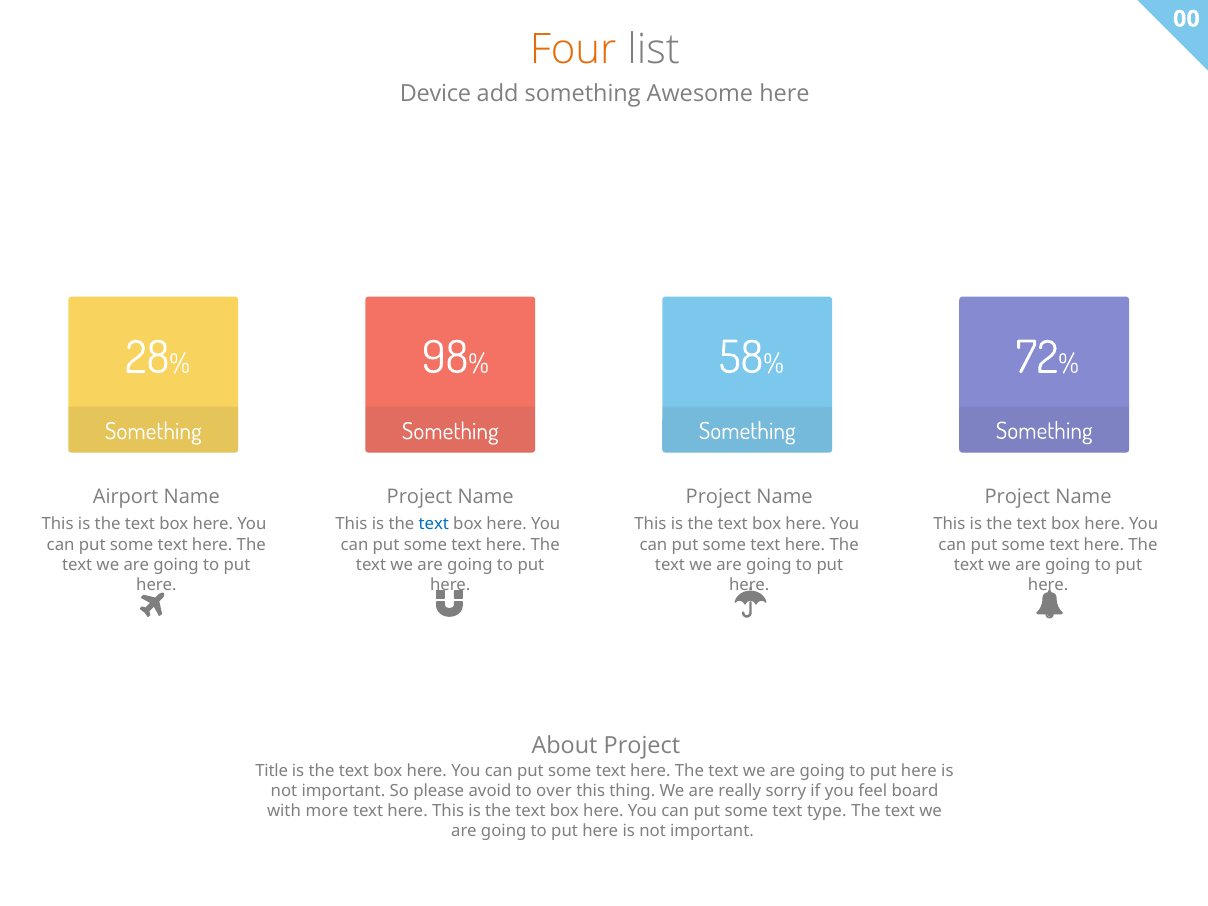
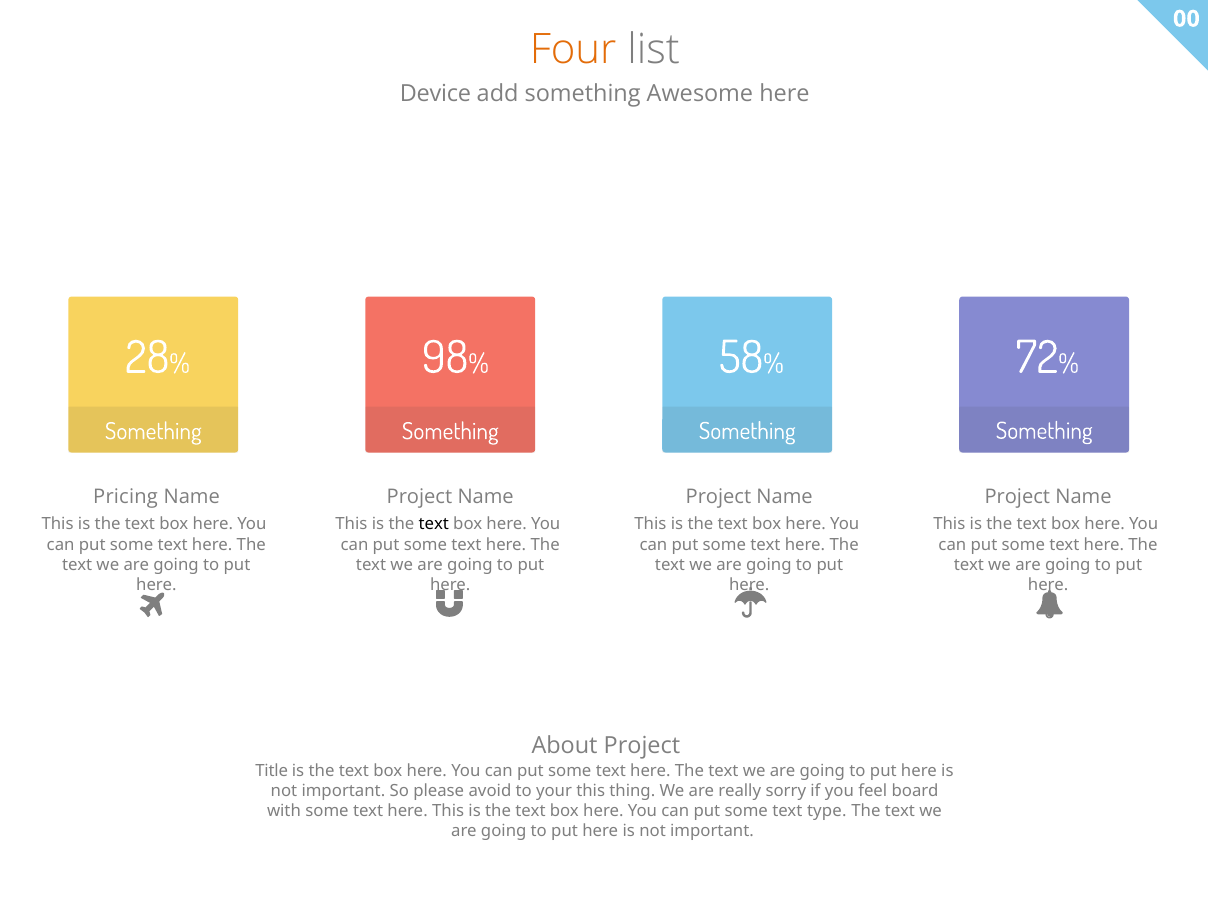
Airport: Airport -> Pricing
text at (434, 524) colour: blue -> black
over: over -> your
with more: more -> some
